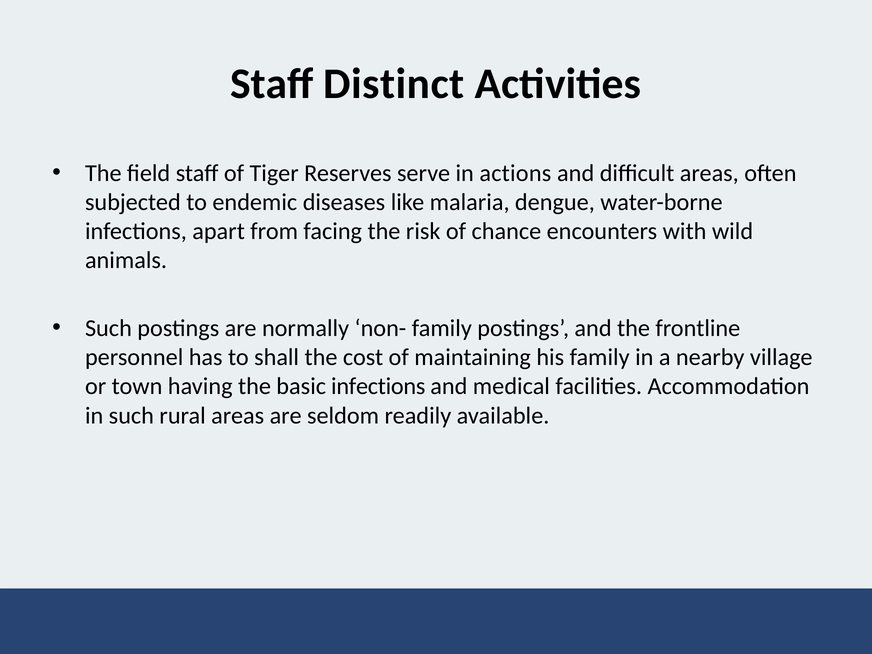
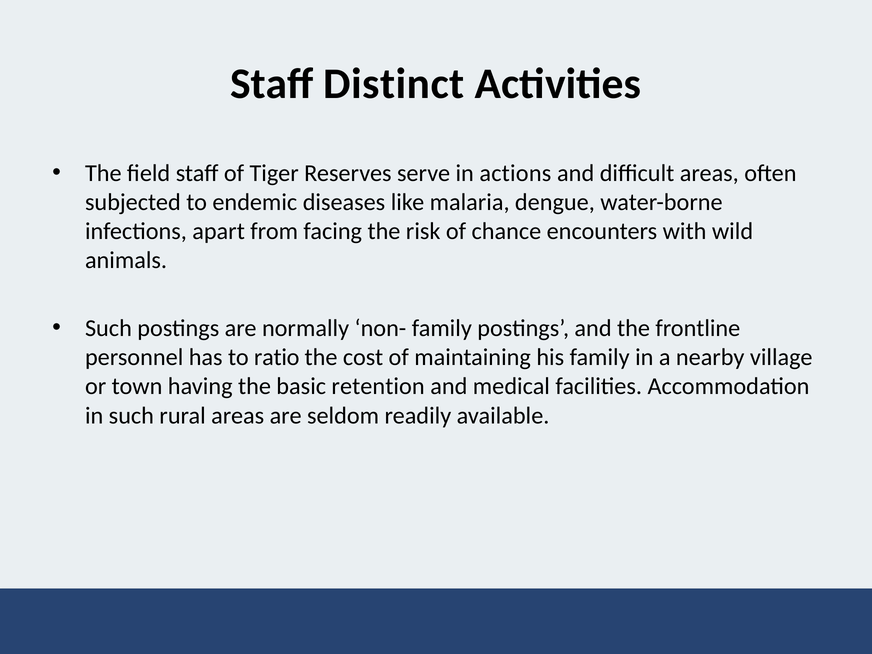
shall: shall -> ratio
basic infections: infections -> retention
